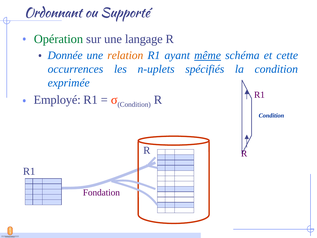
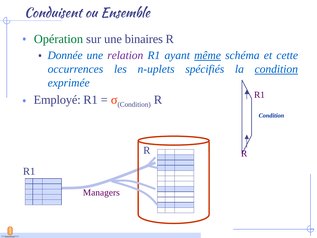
Ordonnant: Ordonnant -> Conduisent
Supporté: Supporté -> Ensemble
langage: langage -> binaires
relation colour: orange -> purple
condition at (276, 69) underline: none -> present
Fondation: Fondation -> Managers
